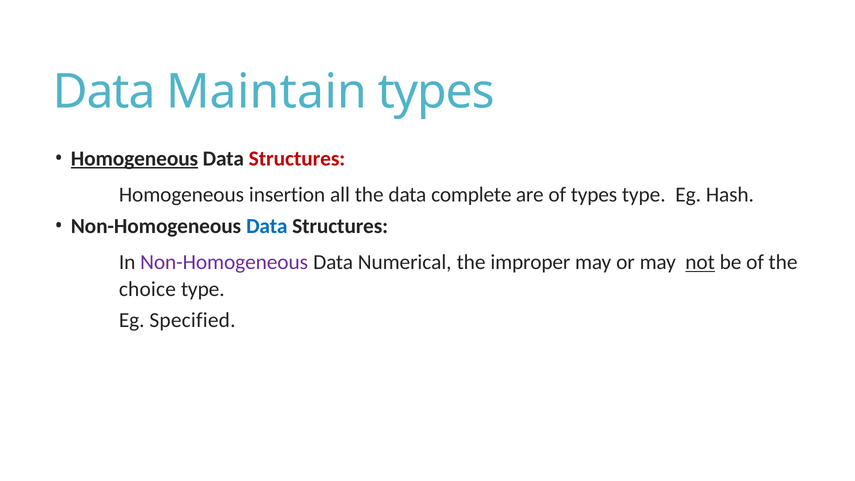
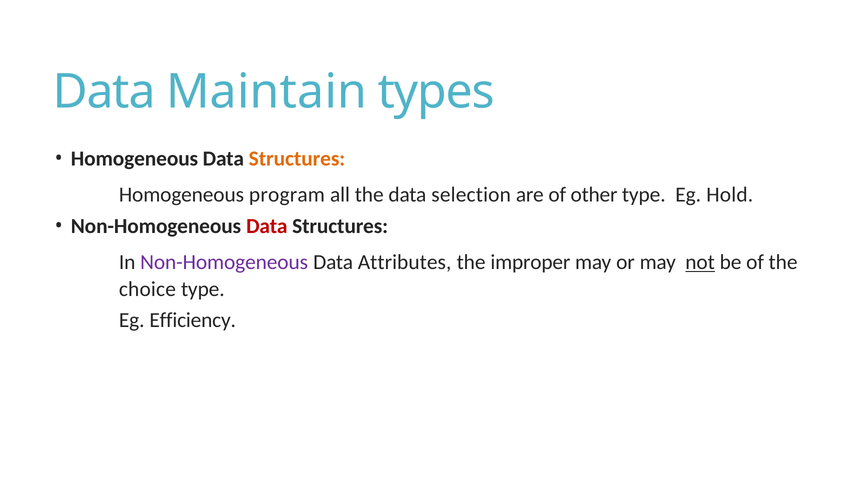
Homogeneous at (134, 159) underline: present -> none
Structures at (297, 159) colour: red -> orange
insertion: insertion -> program
complete: complete -> selection
of types: types -> other
Hash: Hash -> Hold
Data at (267, 226) colour: blue -> red
Numerical: Numerical -> Attributes
Specified: Specified -> Efficiency
